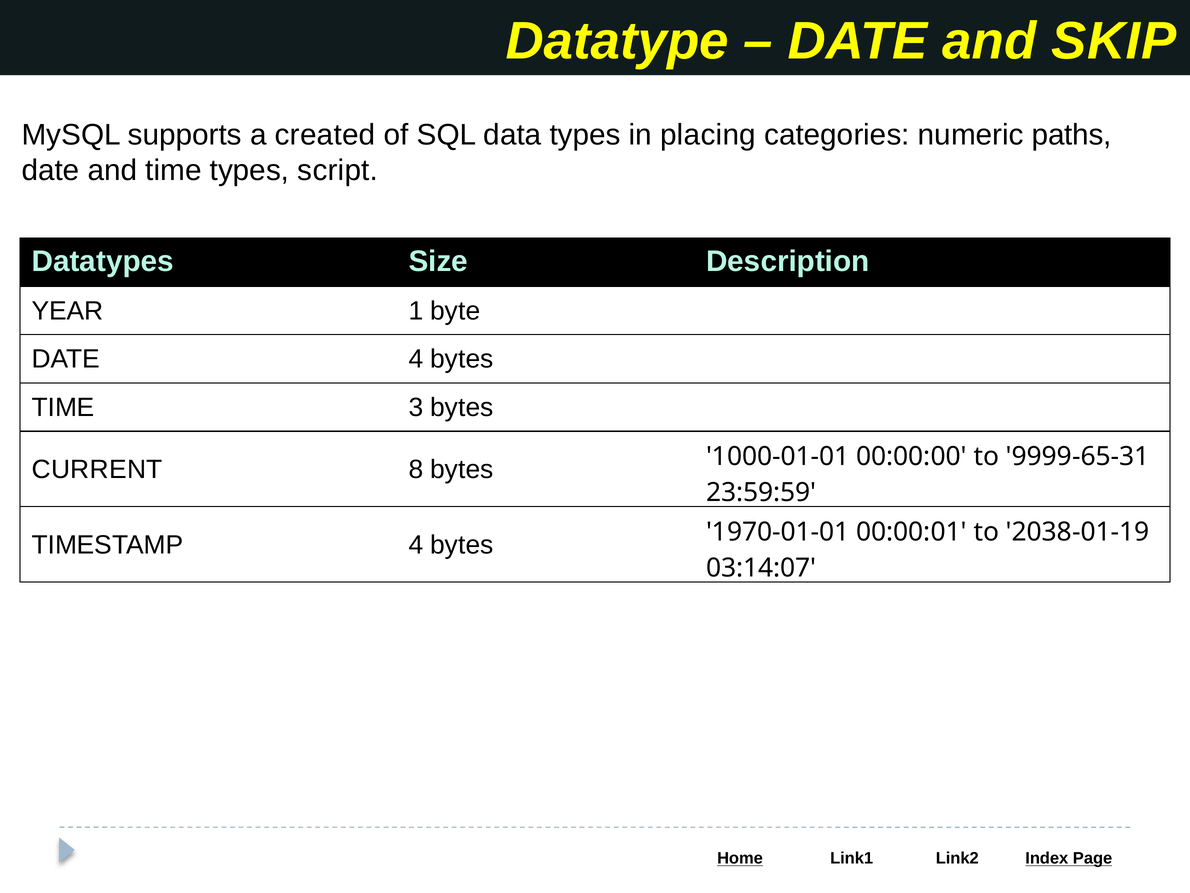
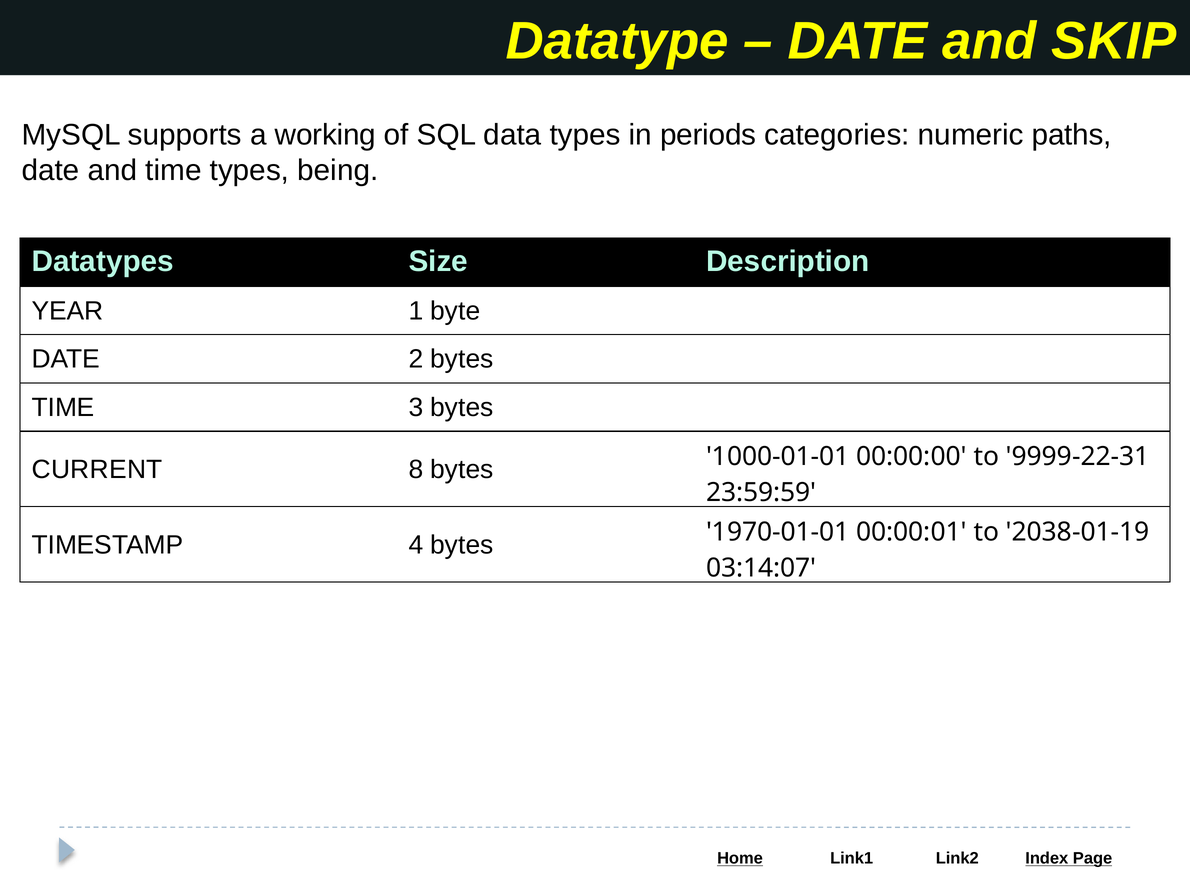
created: created -> working
placing: placing -> periods
script: script -> being
DATE 4: 4 -> 2
9999-65-31: 9999-65-31 -> 9999-22-31
